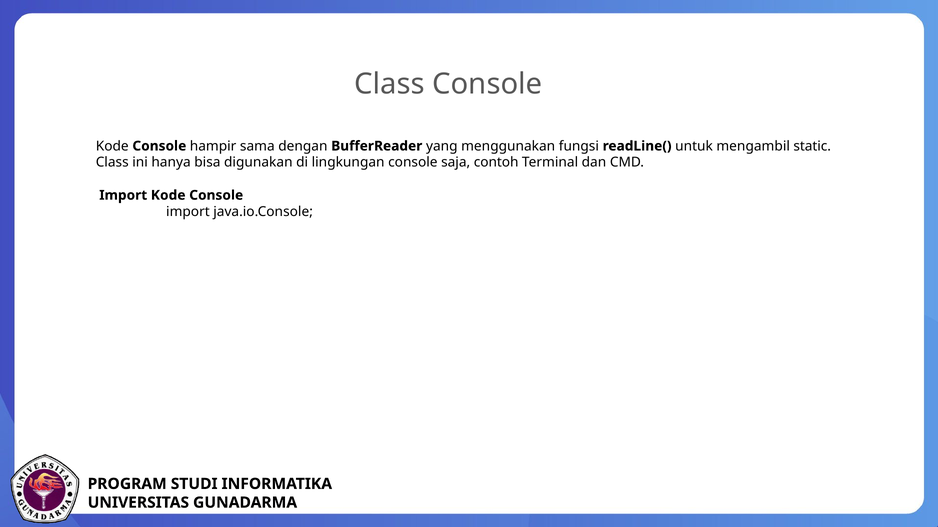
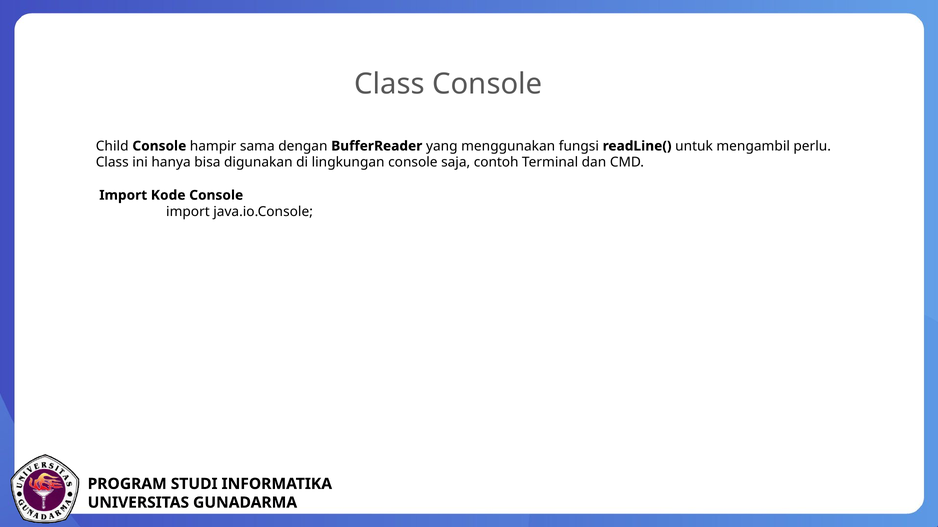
Kode at (112, 146): Kode -> Child
static: static -> perlu
